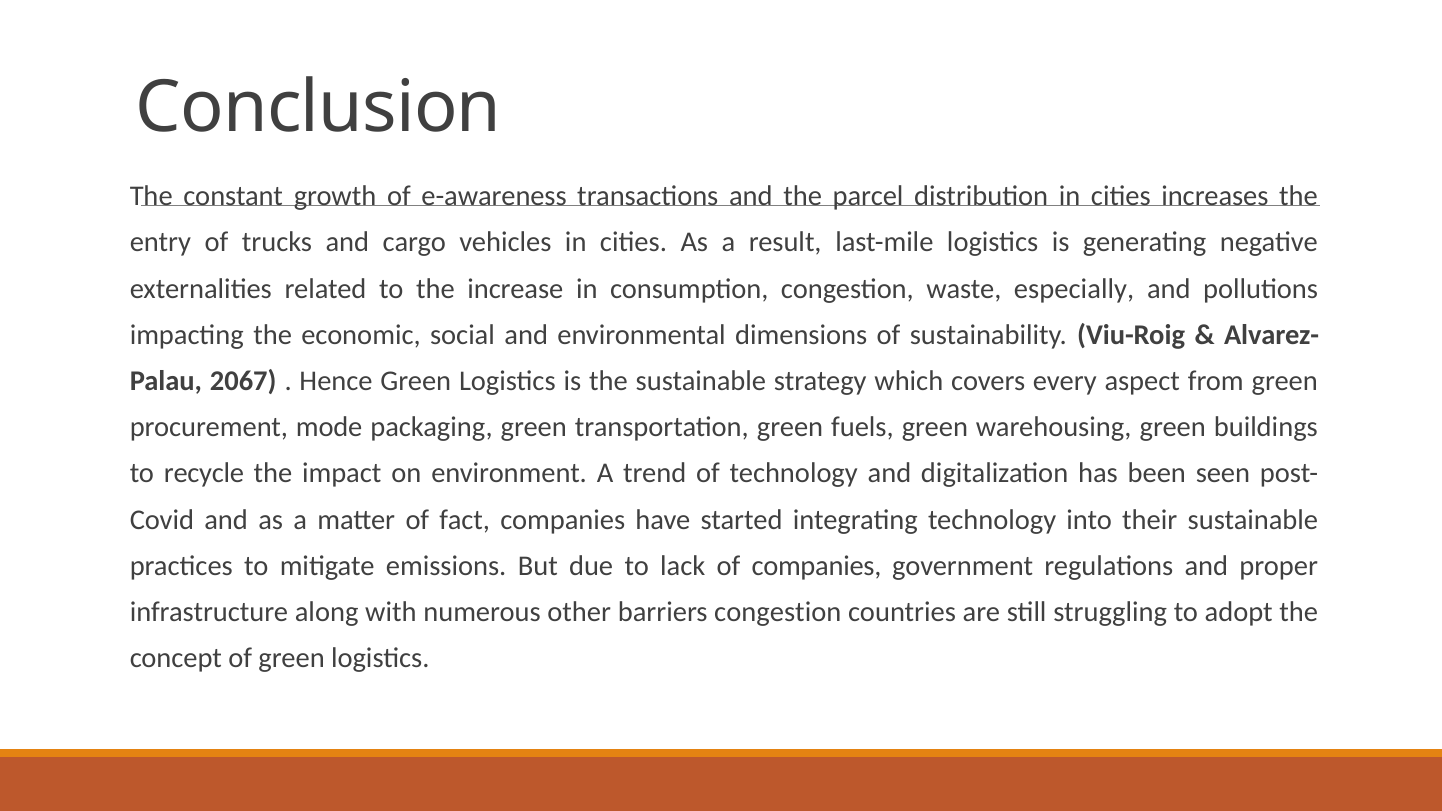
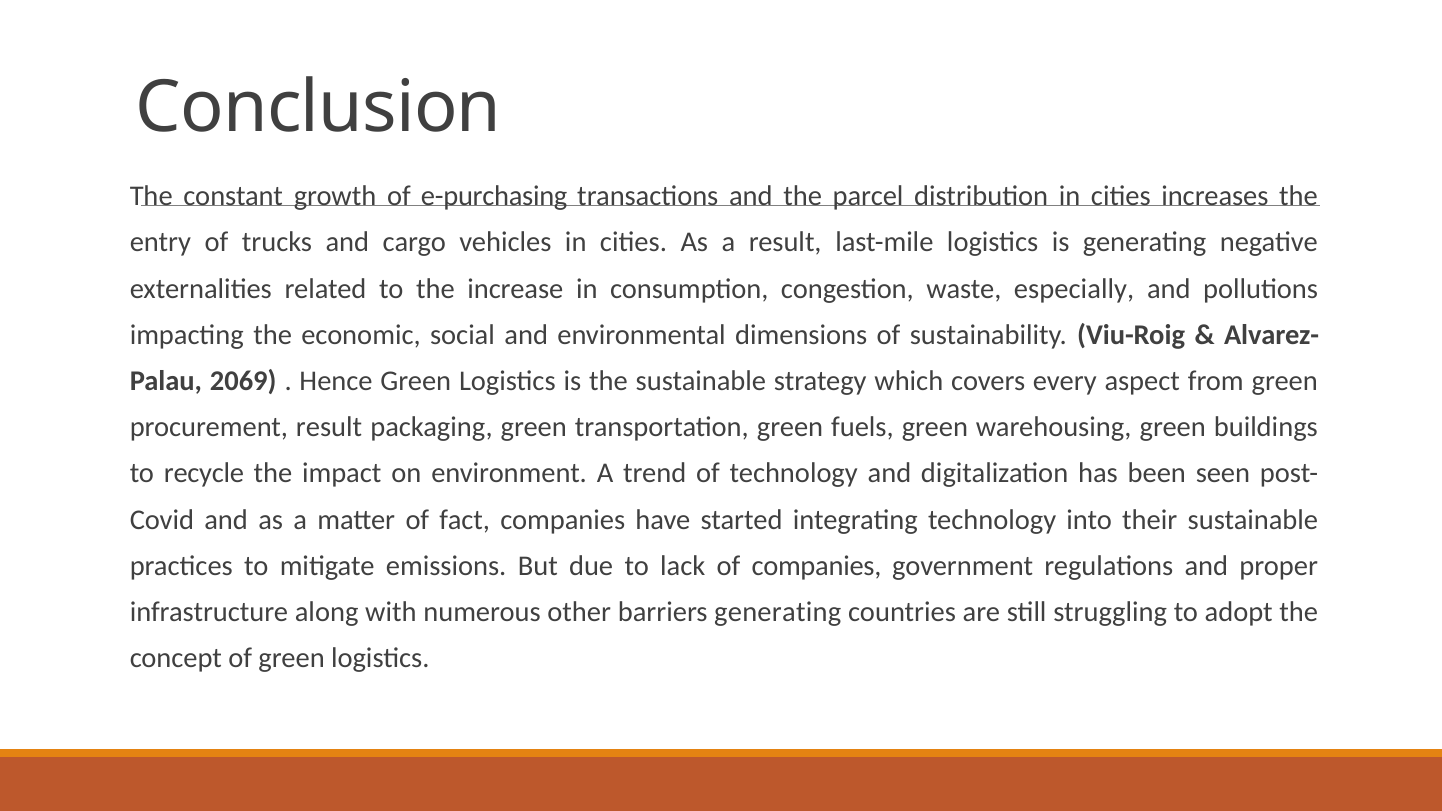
e-awareness: e-awareness -> e-purchasing
2067: 2067 -> 2069
procurement mode: mode -> result
barriers congestion: congestion -> generating
